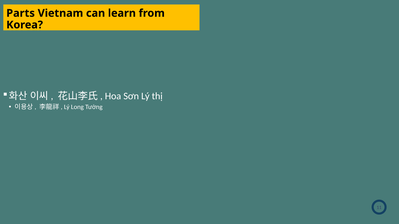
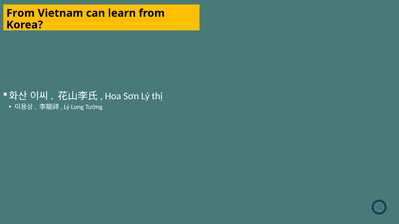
Parts at (21, 13): Parts -> From
